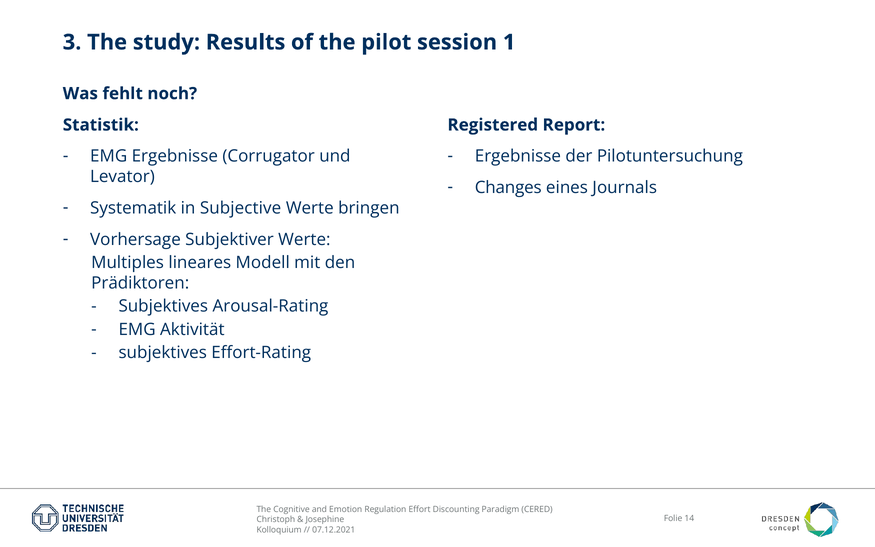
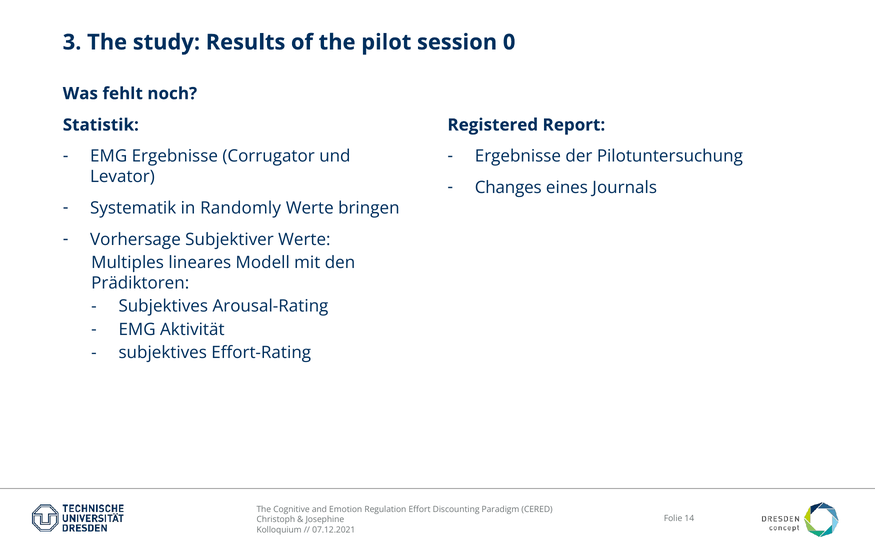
1: 1 -> 0
Subjective: Subjective -> Randomly
